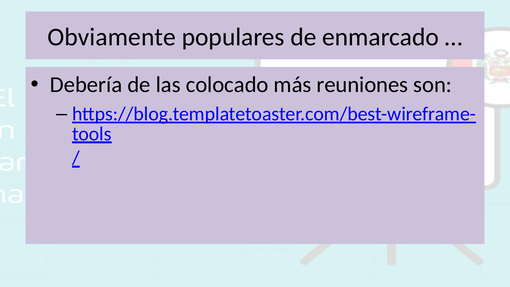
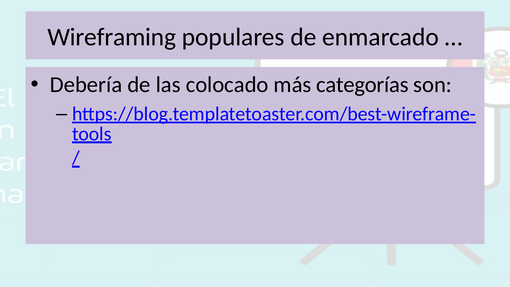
Obviamente: Obviamente -> Wireframing
reuniones: reuniones -> categorías
